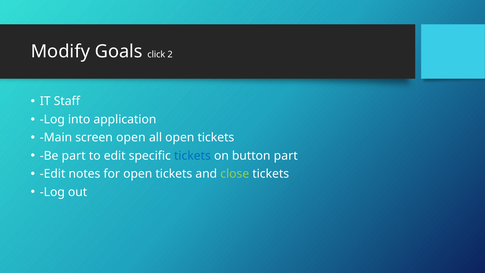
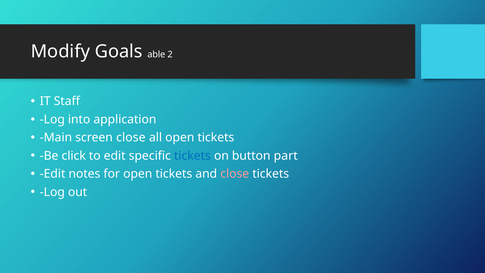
click: click -> able
screen open: open -> close
Be part: part -> click
close at (235, 174) colour: light green -> pink
